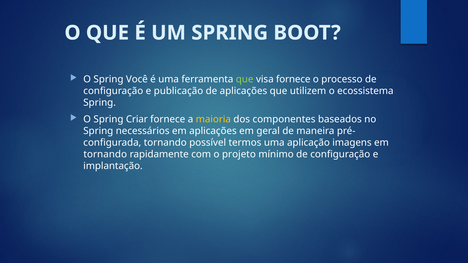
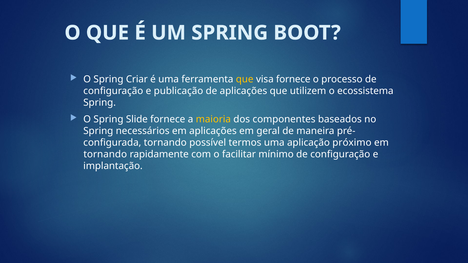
Você: Você -> Criar
que at (245, 79) colour: light green -> yellow
Criar: Criar -> Slide
imagens: imagens -> próximo
projeto: projeto -> facilitar
